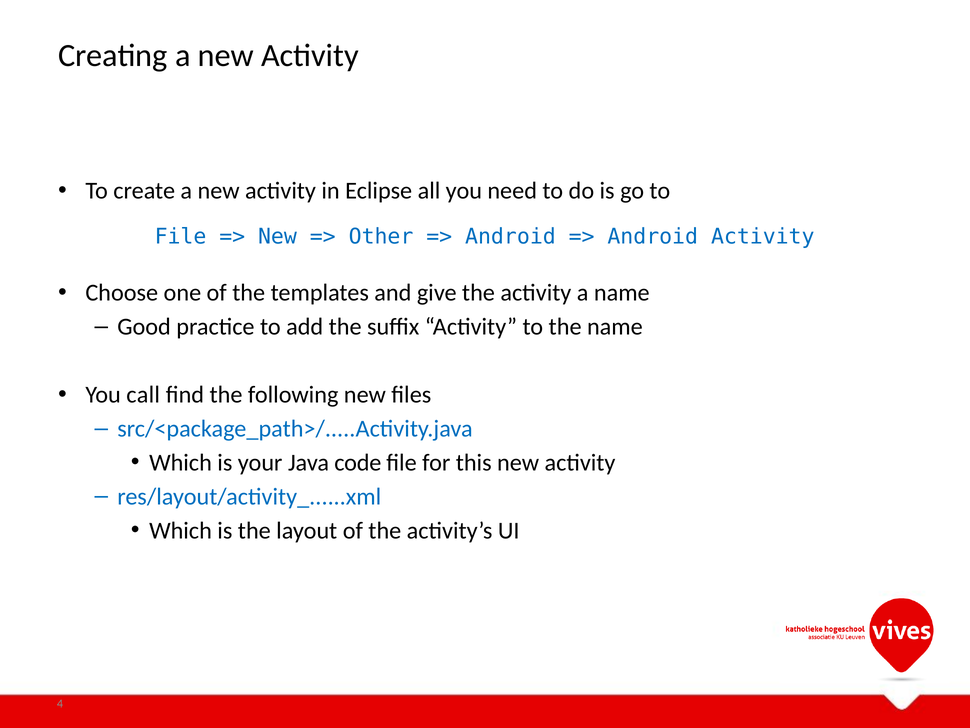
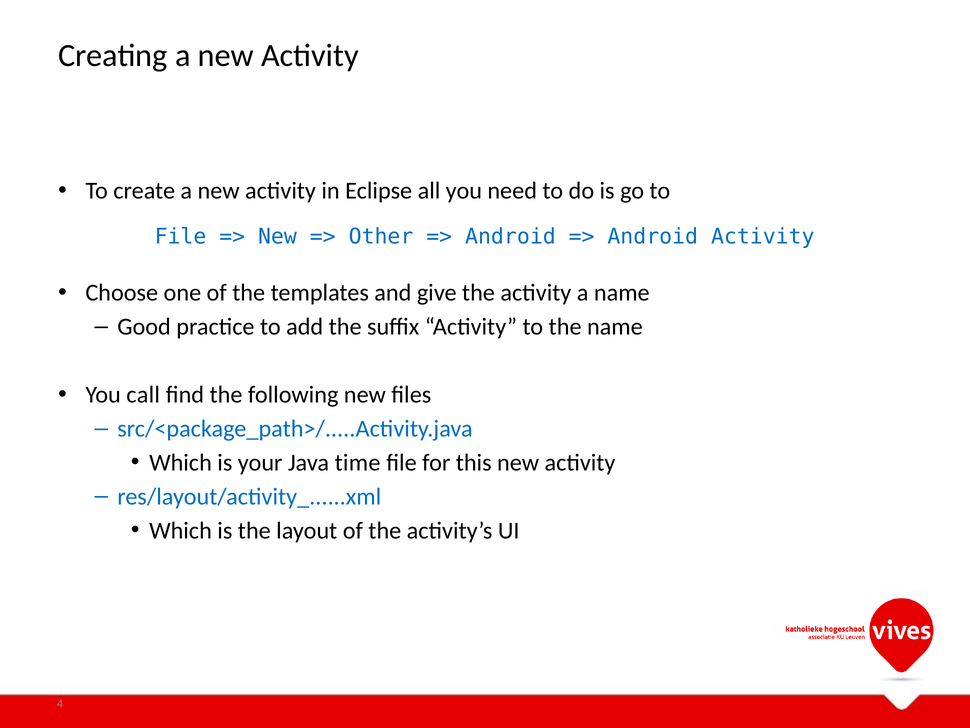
code: code -> time
